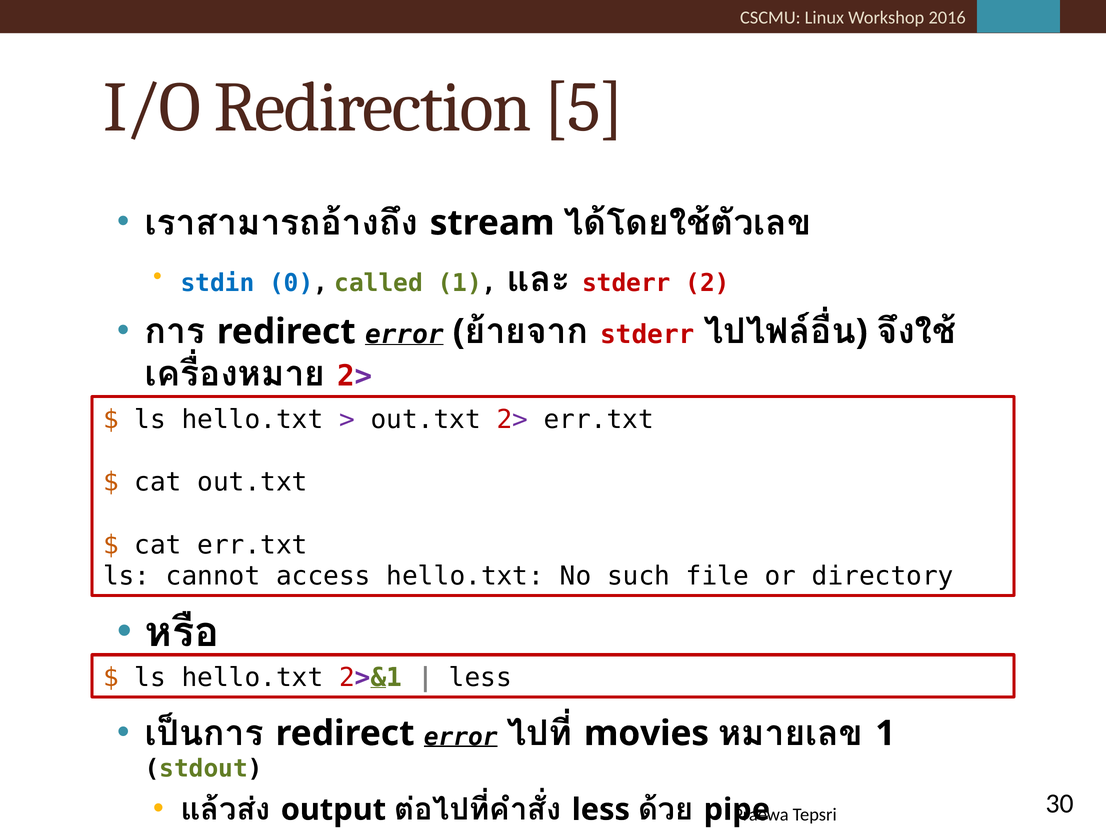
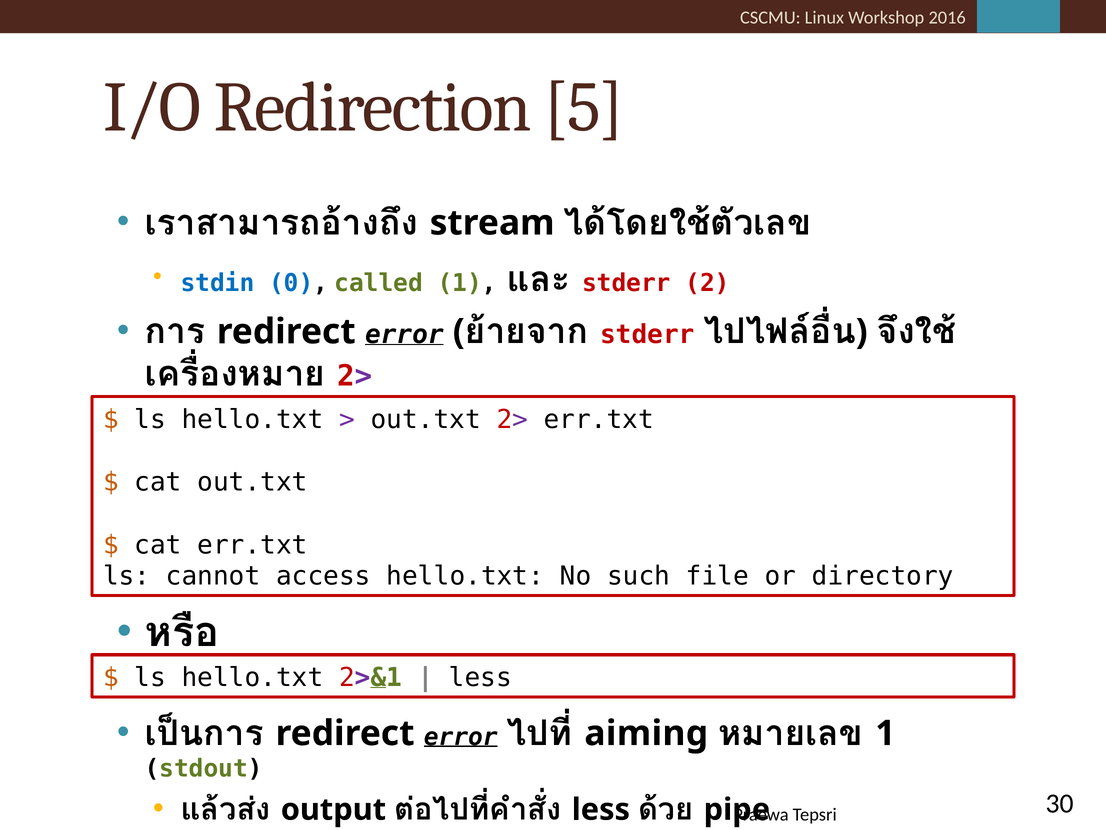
movies: movies -> aiming
